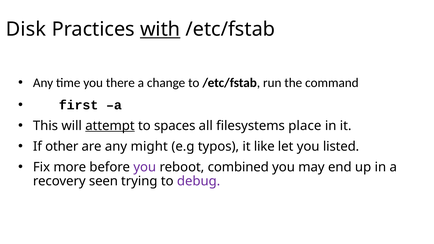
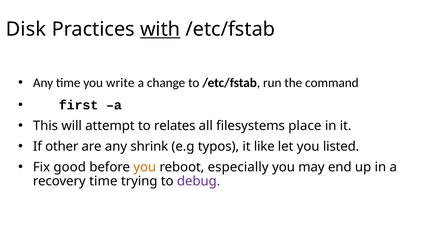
there: there -> write
attempt underline: present -> none
spaces: spaces -> relates
might: might -> shrink
more: more -> good
you at (145, 167) colour: purple -> orange
combined: combined -> especially
recovery seen: seen -> time
